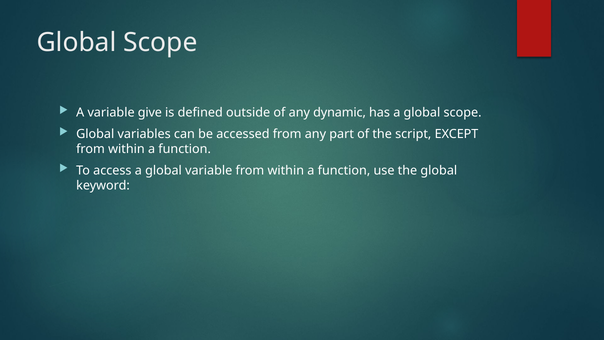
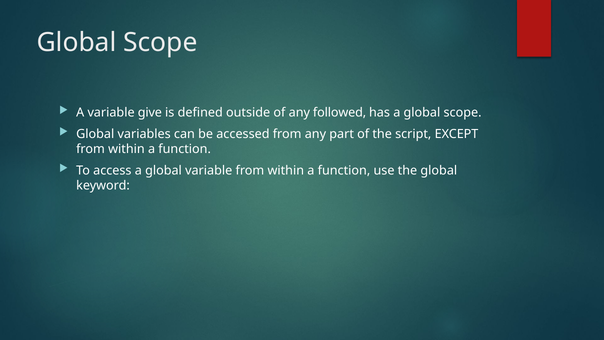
dynamic: dynamic -> followed
